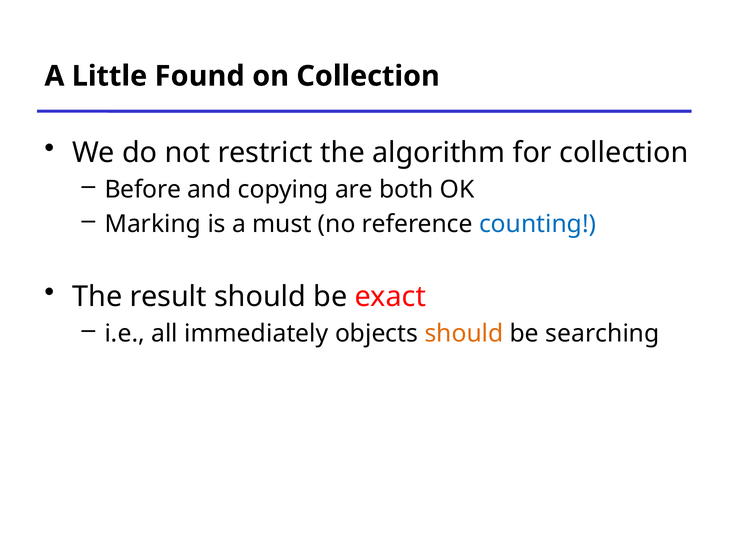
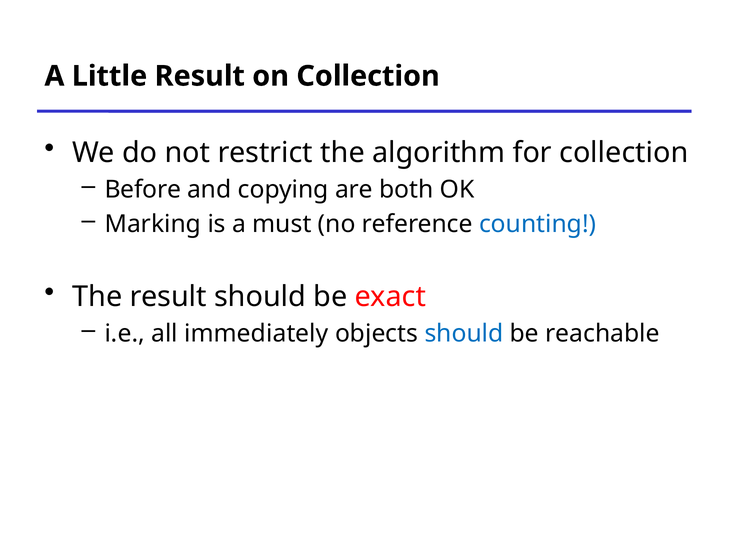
Little Found: Found -> Result
should at (464, 334) colour: orange -> blue
searching: searching -> reachable
